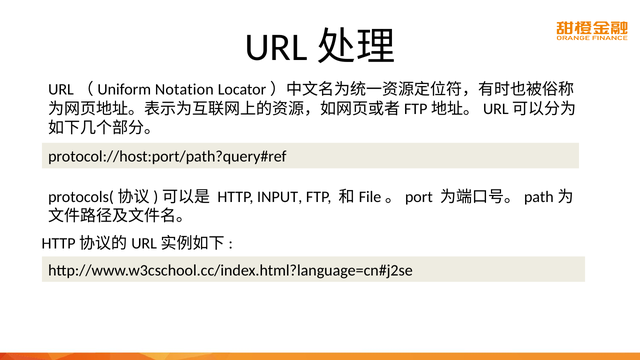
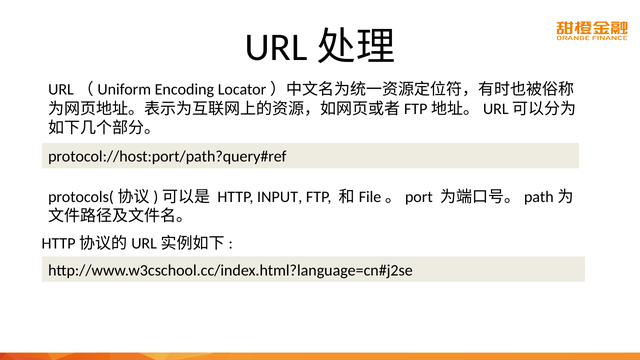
Notation: Notation -> Encoding
